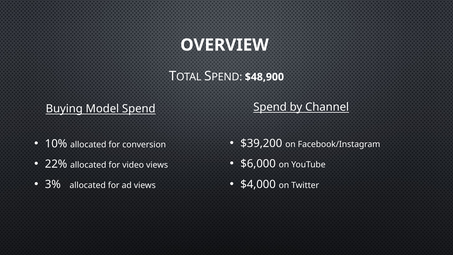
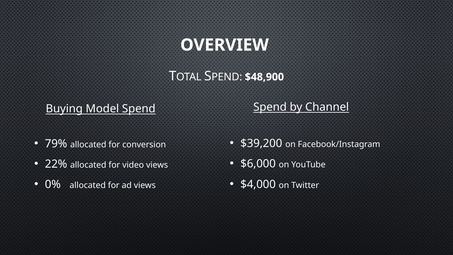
10%: 10% -> 79%
3%: 3% -> 0%
